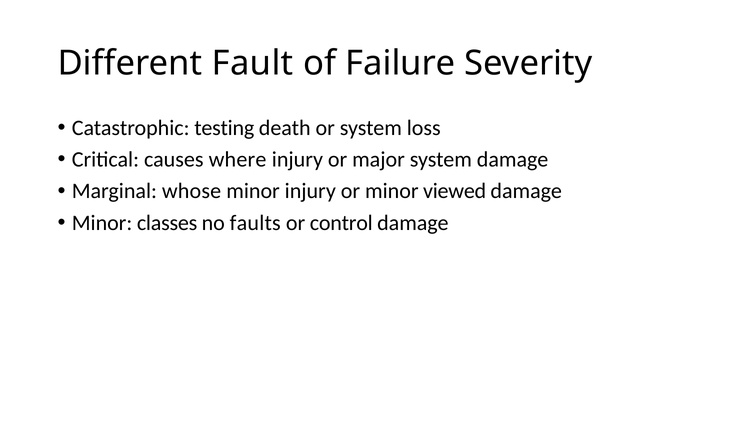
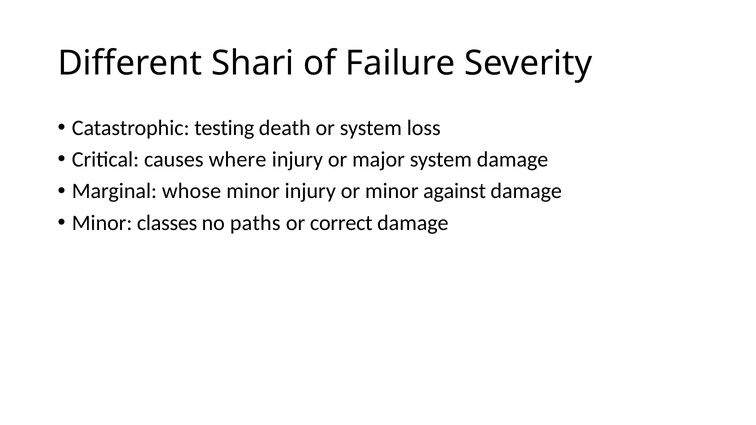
Fault: Fault -> Shari
viewed: viewed -> against
faults: faults -> paths
control: control -> correct
